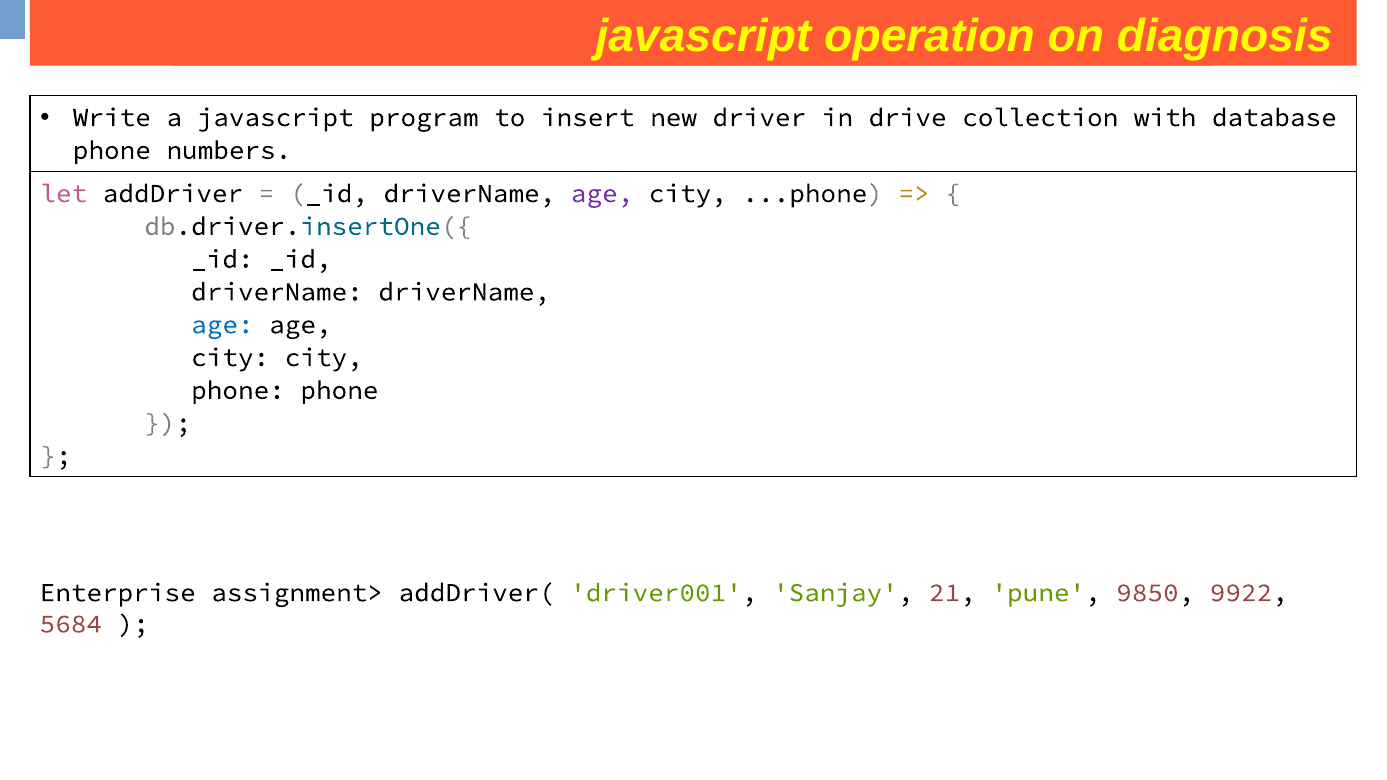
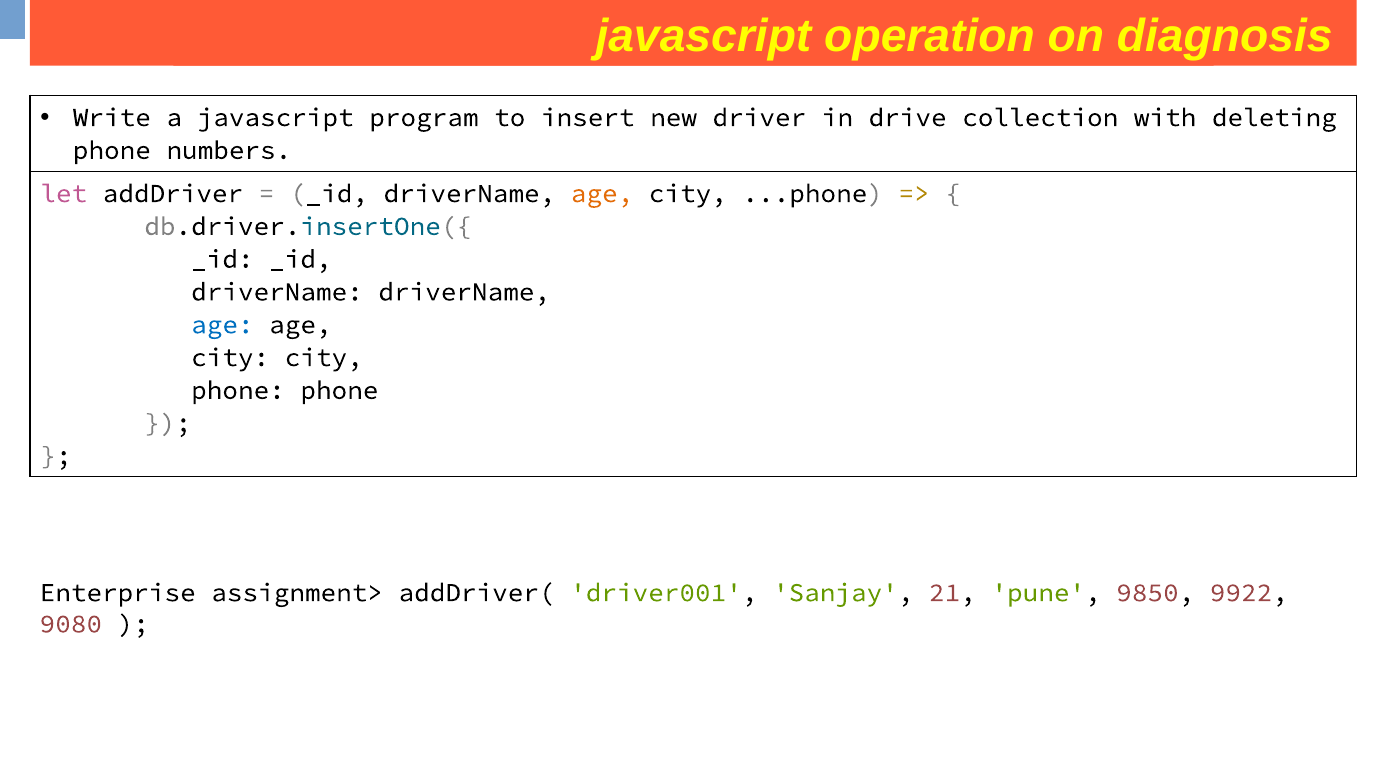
database: database -> deleting
age at (602, 194) colour: purple -> orange
5684: 5684 -> 9080
